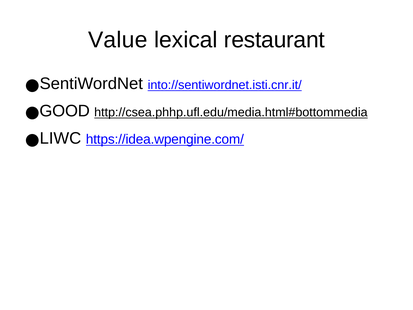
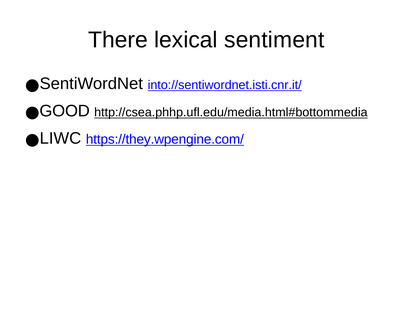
Value: Value -> There
restaurant: restaurant -> sentiment
https://idea.wpengine.com/: https://idea.wpengine.com/ -> https://they.wpengine.com/
